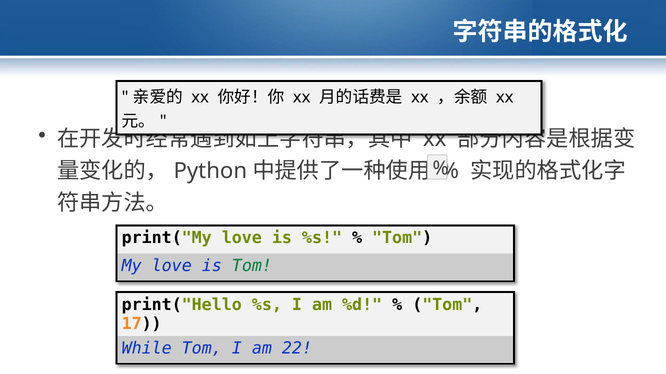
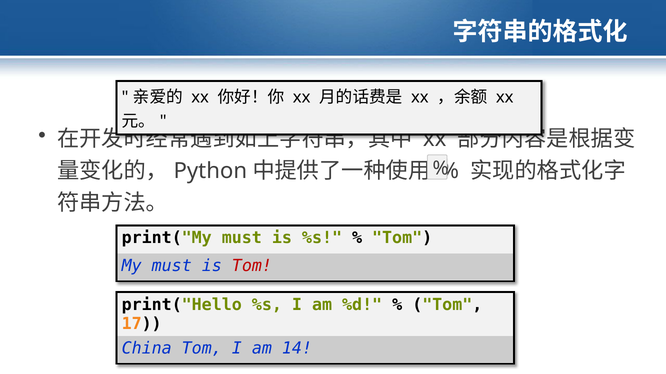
print("My love: love -> must
My love: love -> must
Tom at (252, 266) colour: green -> red
While: While -> China
22: 22 -> 14
